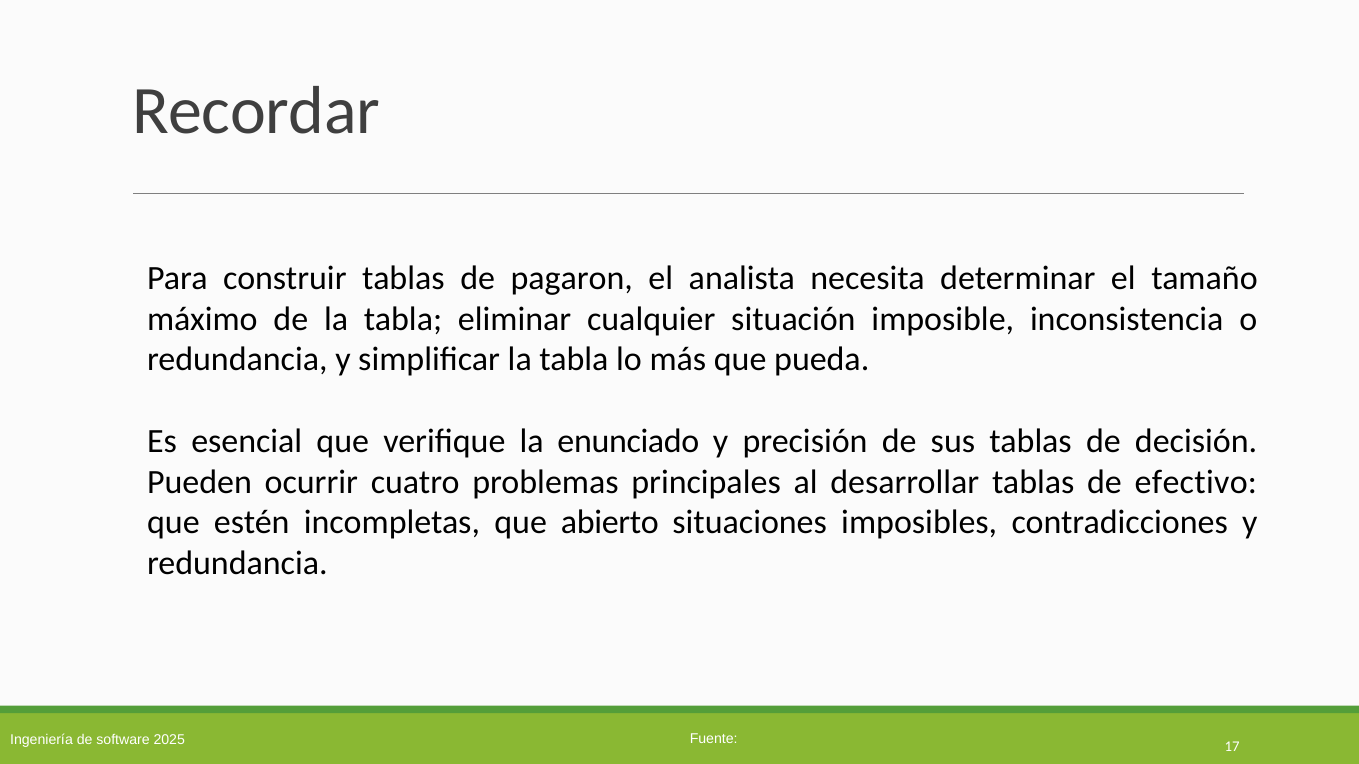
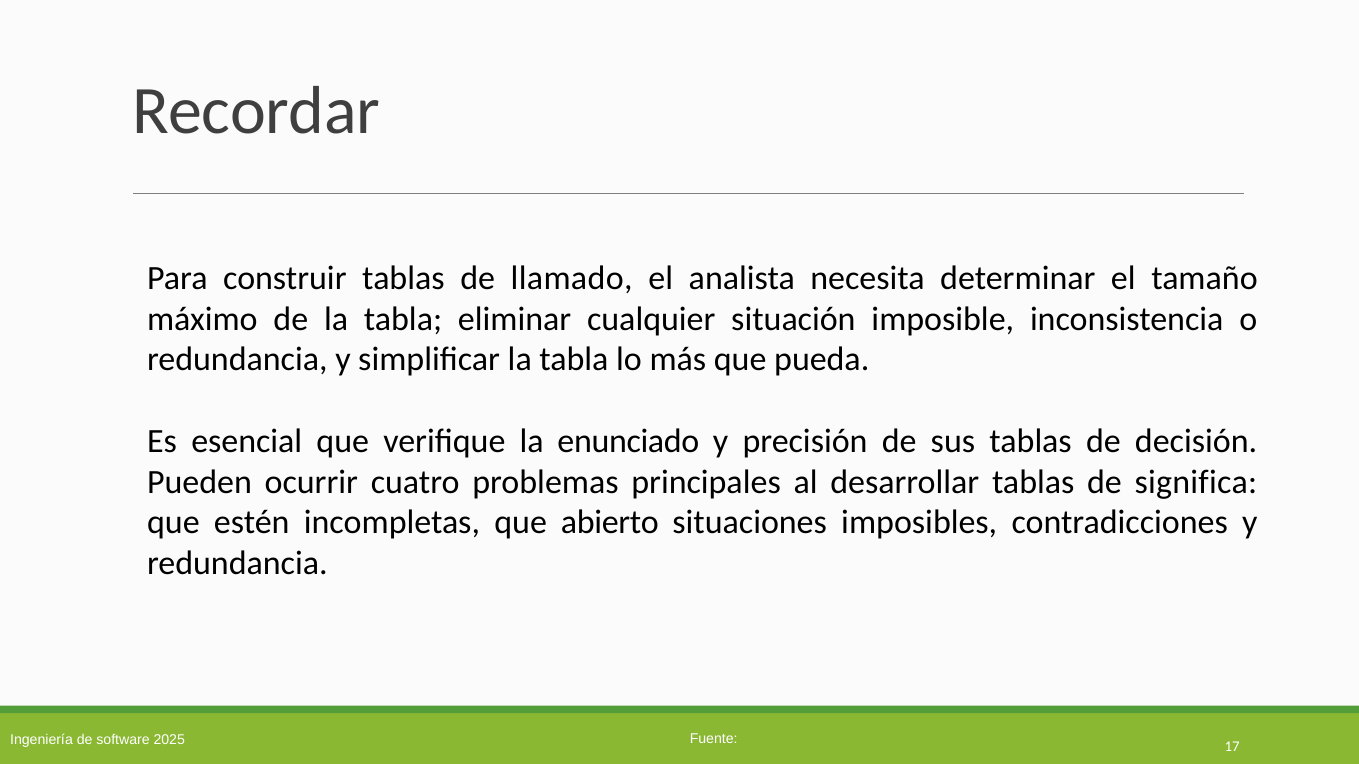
pagaron: pagaron -> llamado
efectivo: efectivo -> significa
